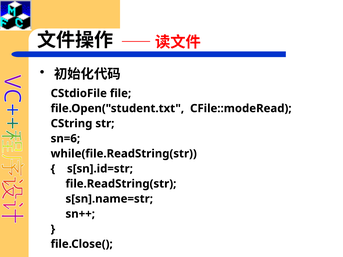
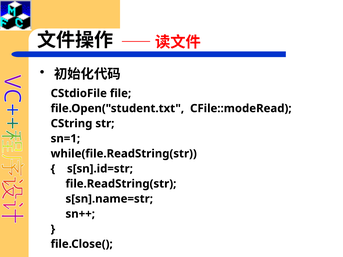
sn=6: sn=6 -> sn=1
